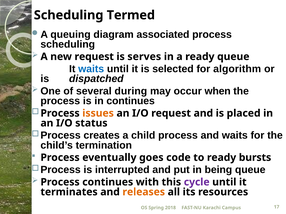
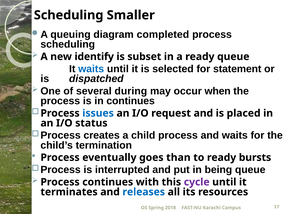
Termed: Termed -> Smaller
associated: associated -> completed
new request: request -> identify
serves: serves -> subset
algorithm: algorithm -> statement
issues colour: orange -> blue
code: code -> than
releases colour: orange -> blue
